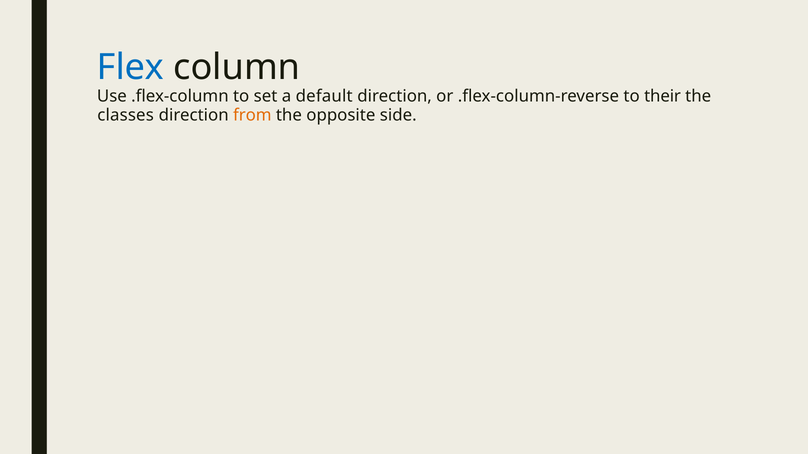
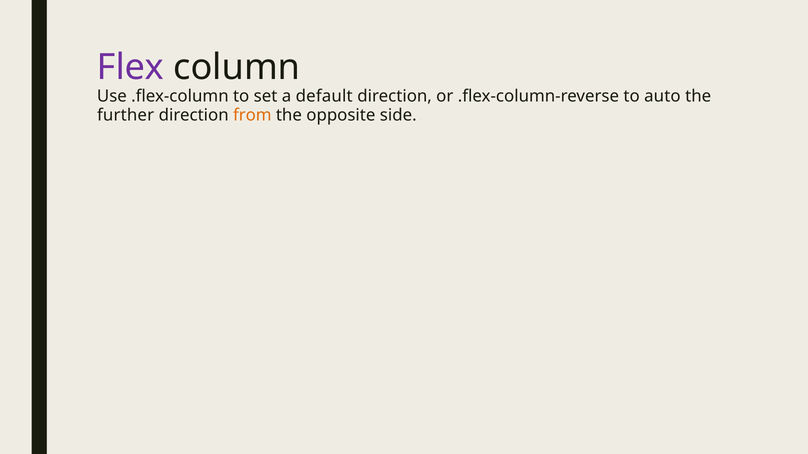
Flex colour: blue -> purple
their: their -> auto
classes: classes -> further
